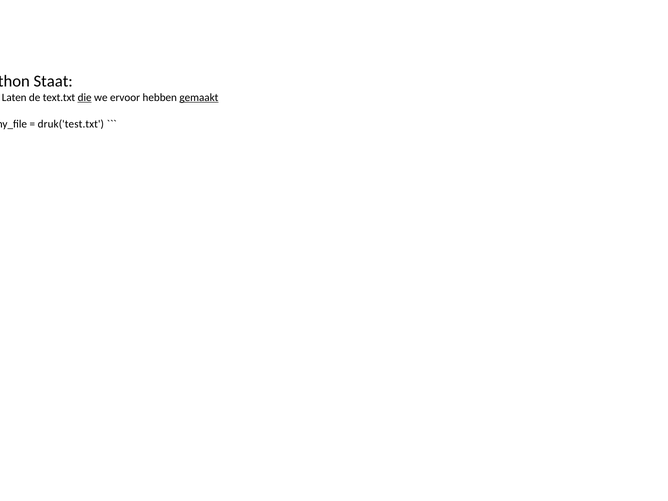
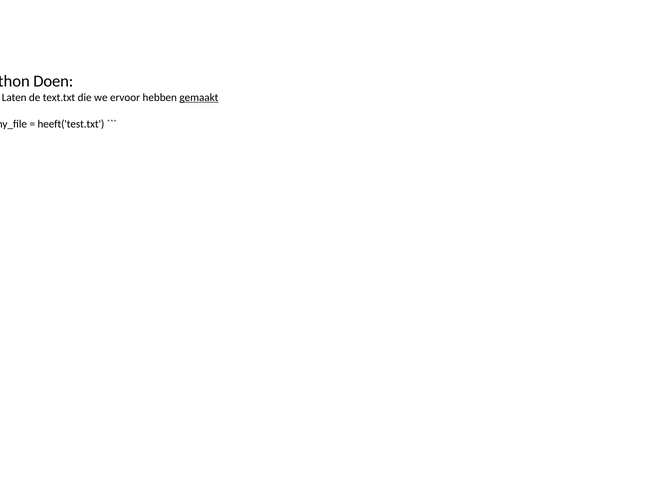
Staat: Staat -> Doen
die underline: present -> none
druk('test.txt: druk('test.txt -> heeft('test.txt
